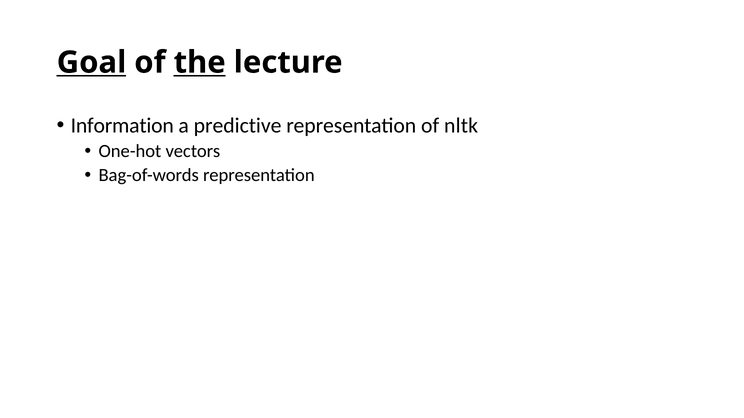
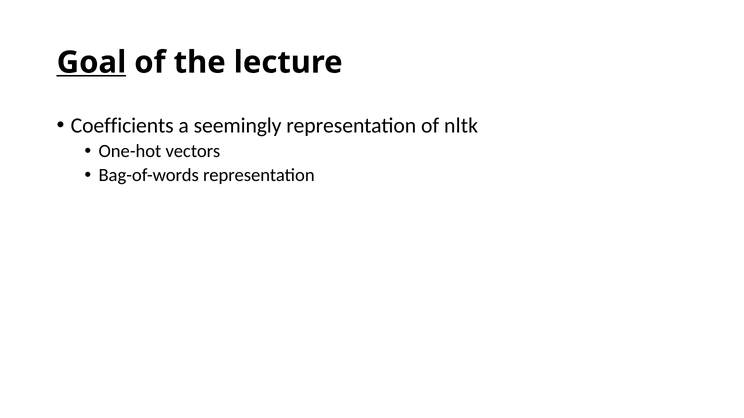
the underline: present -> none
Information: Information -> Coefficients
predictive: predictive -> seemingly
